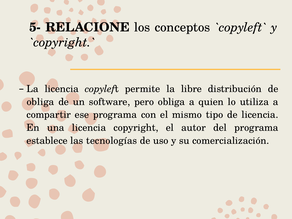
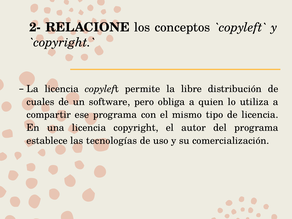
5-: 5- -> 2-
obliga at (40, 102): obliga -> cuales
